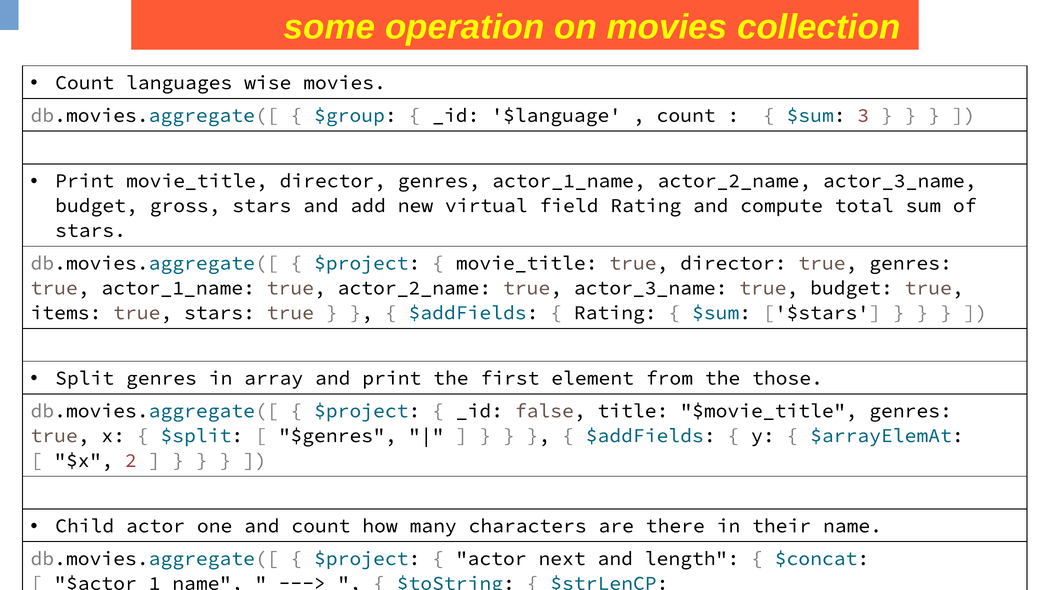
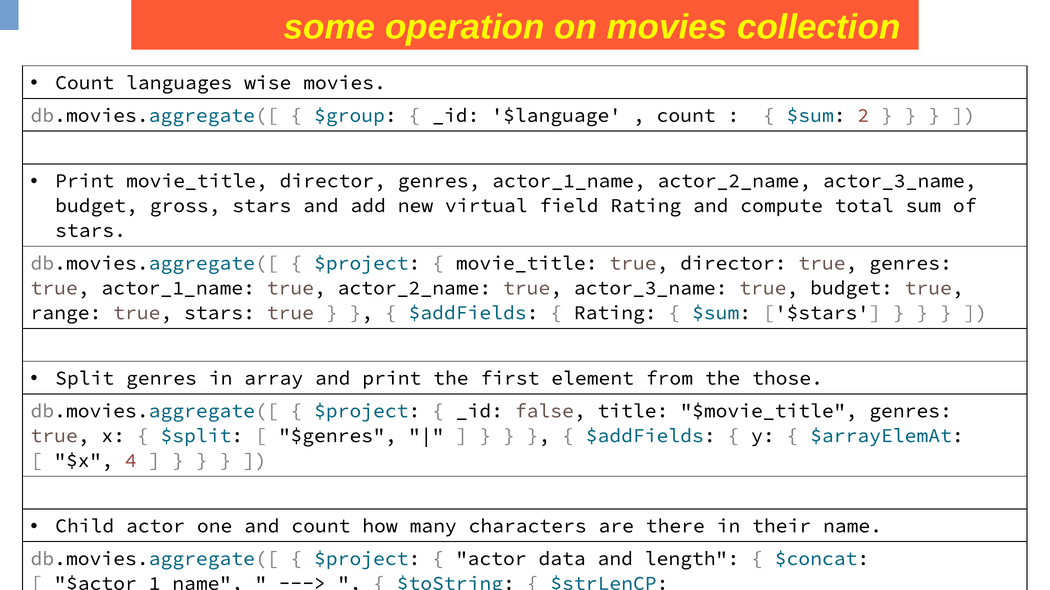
3: 3 -> 2
items: items -> range
2: 2 -> 4
next: next -> data
